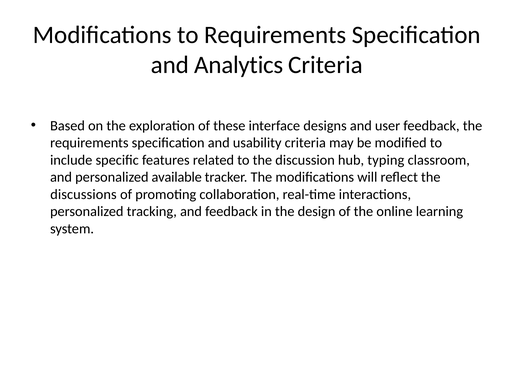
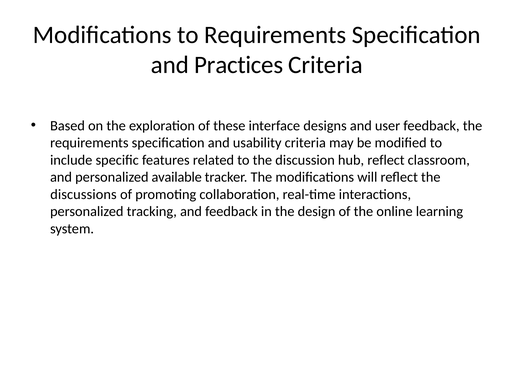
Analytics: Analytics -> Practices
hub typing: typing -> reflect
